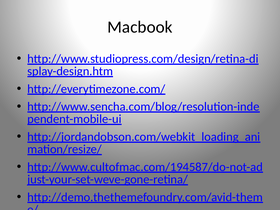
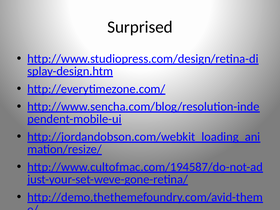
Macbook: Macbook -> Surprised
